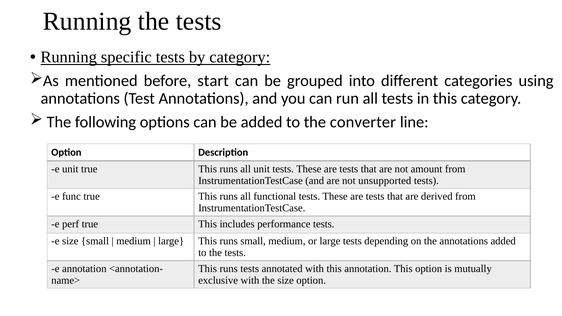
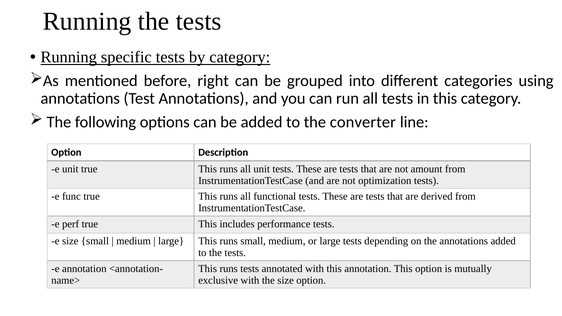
start: start -> right
unsupported: unsupported -> optimization
